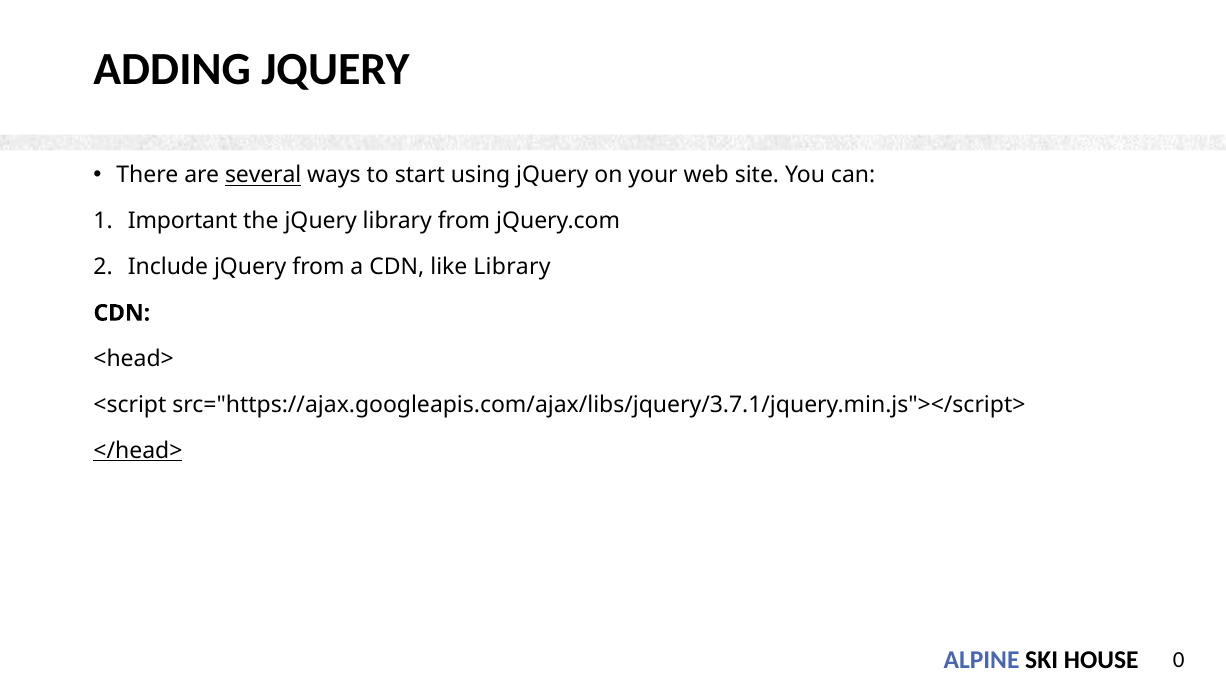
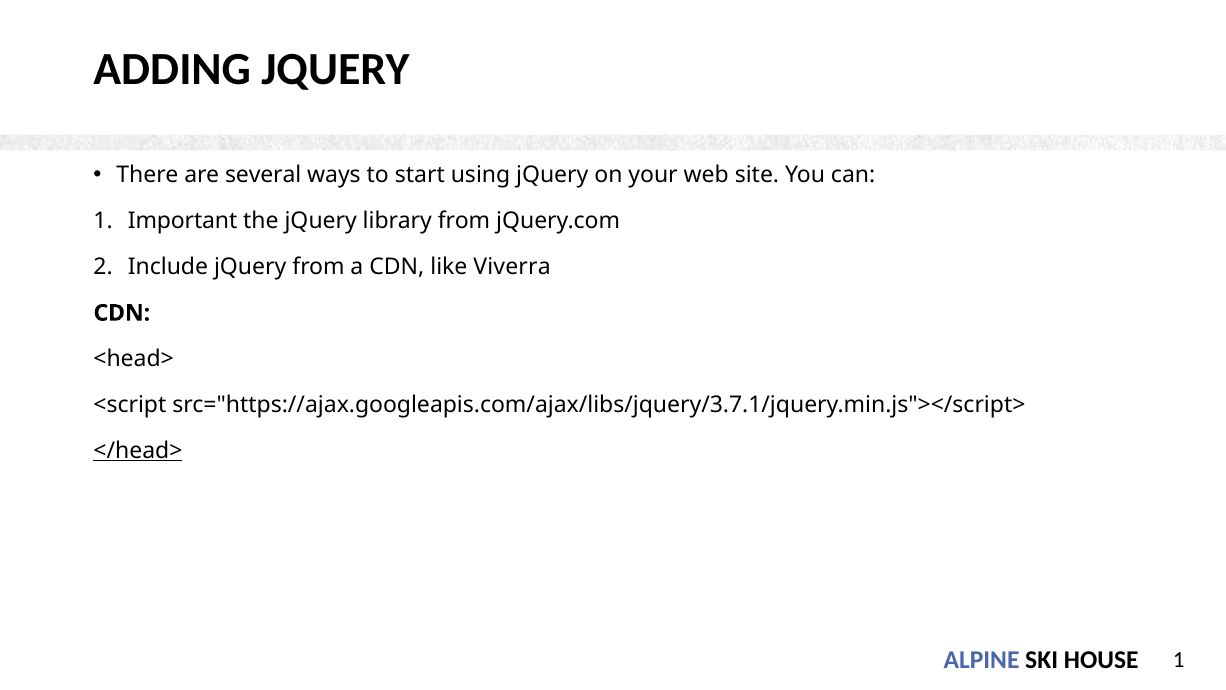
several underline: present -> none
like Library: Library -> Viverra
0 at (1179, 659): 0 -> 1
